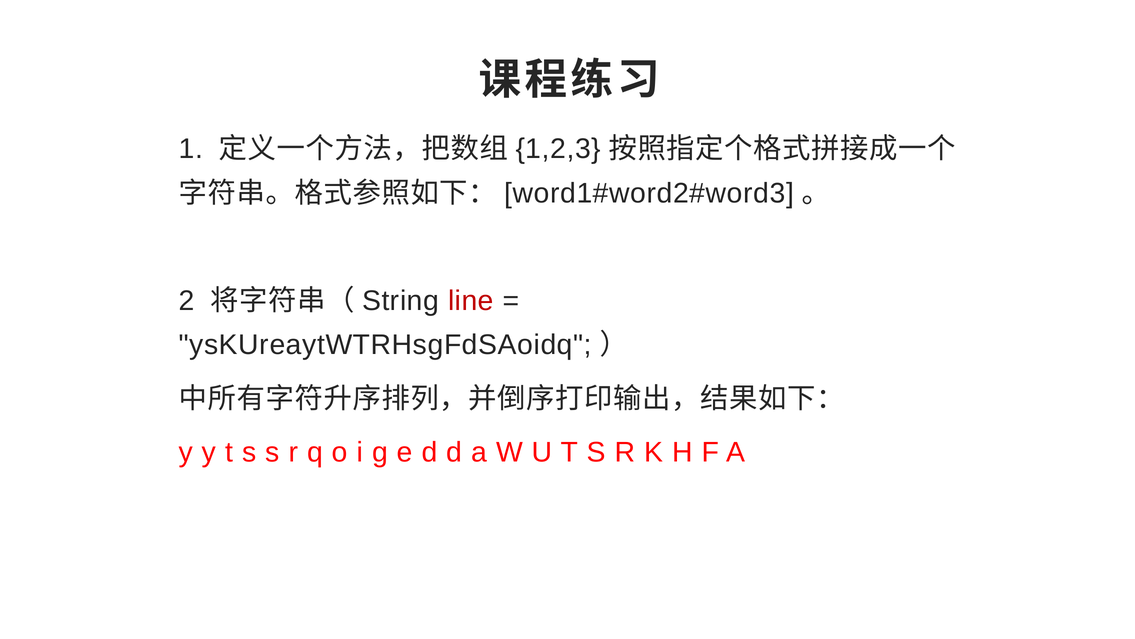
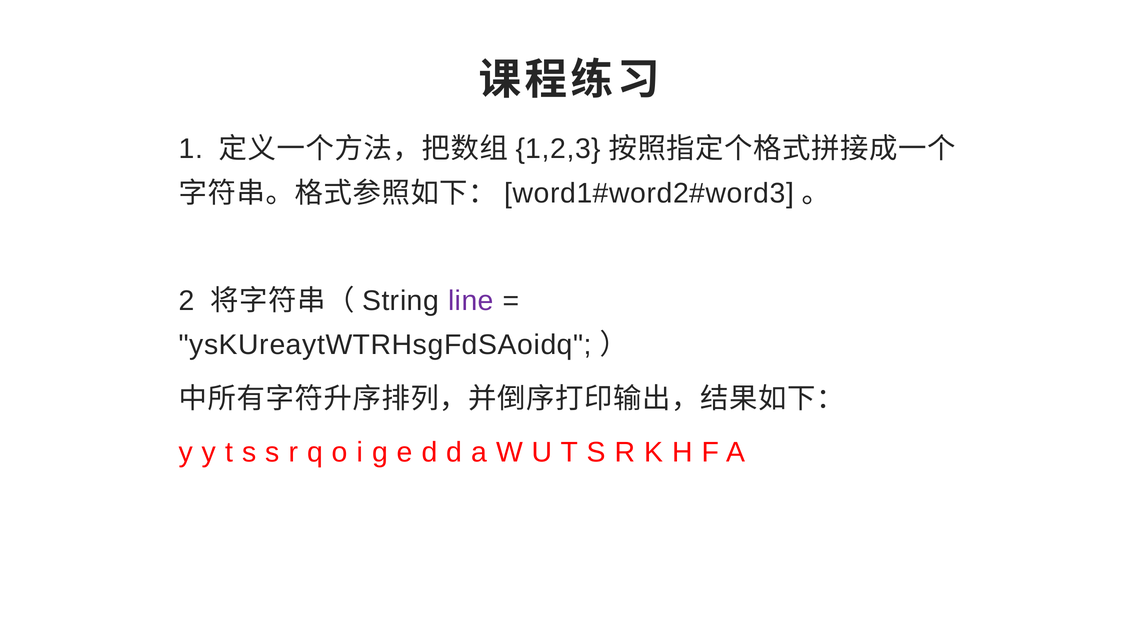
line colour: red -> purple
